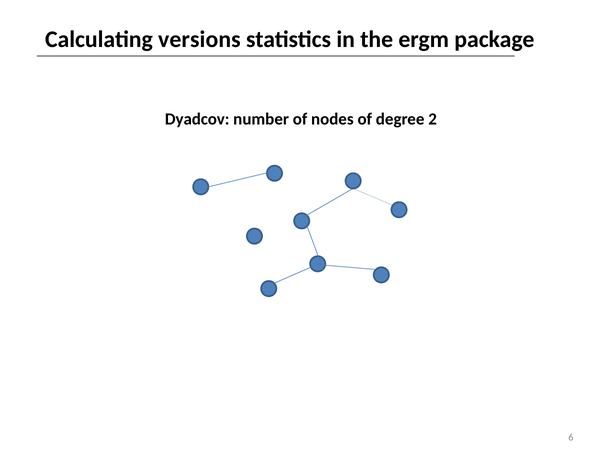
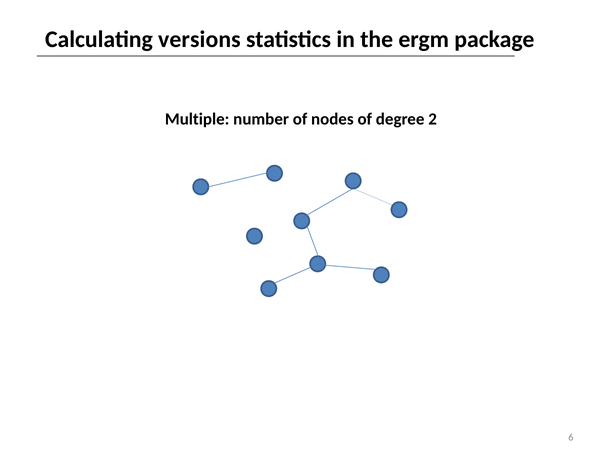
Dyadcov: Dyadcov -> Multiple
